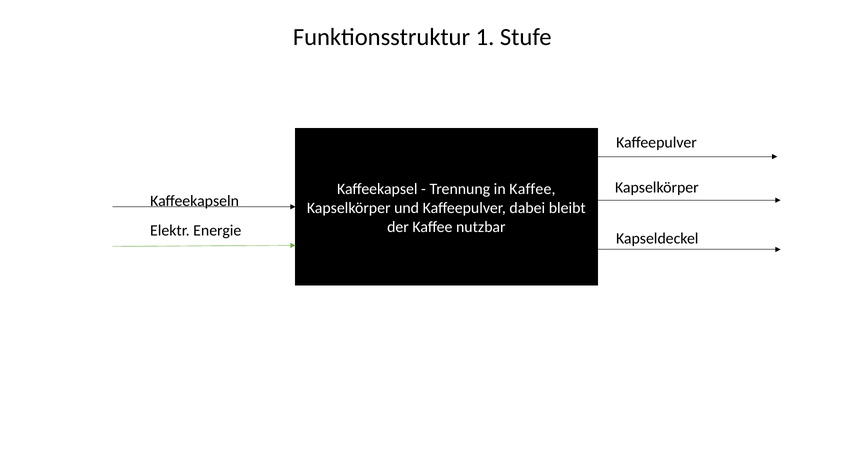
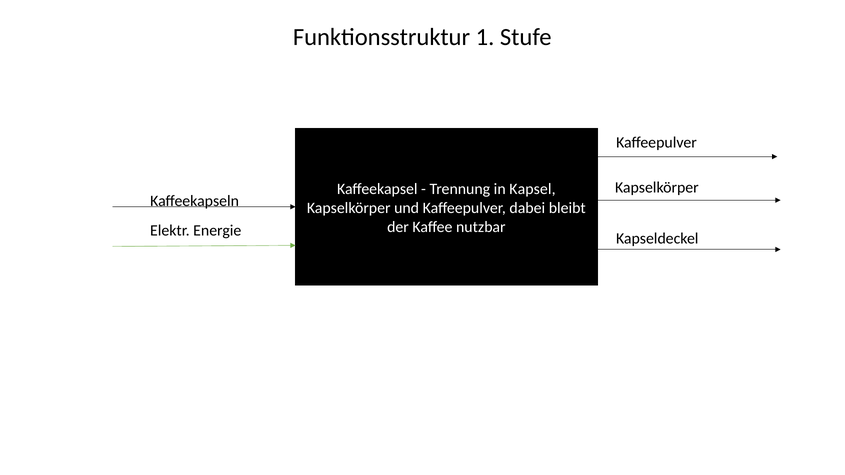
in Kaffee: Kaffee -> Kapsel
